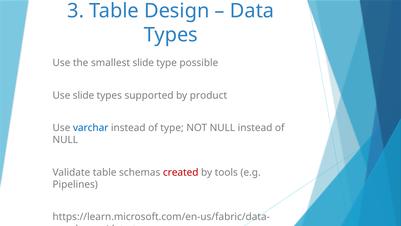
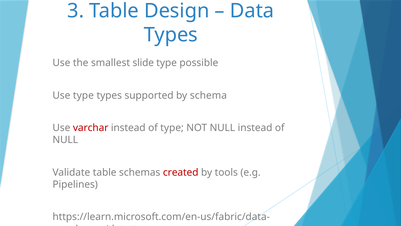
Use slide: slide -> type
product: product -> schema
varchar colour: blue -> red
